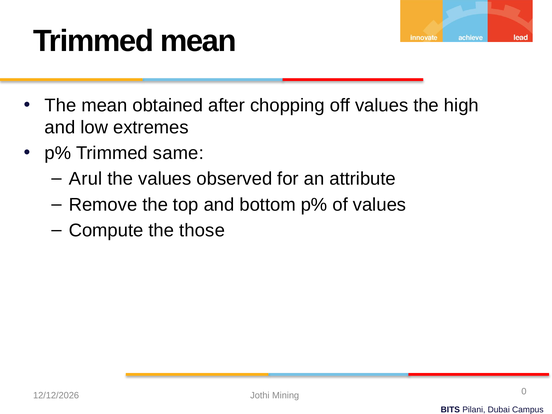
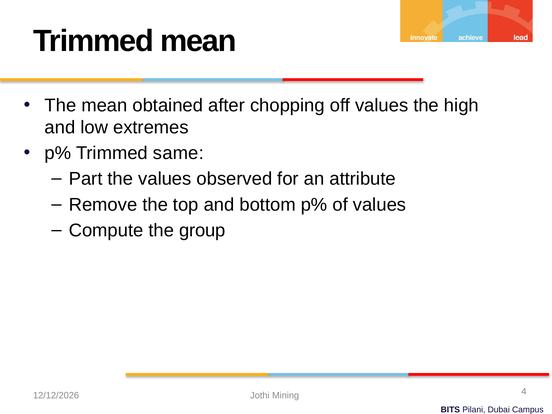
Arul: Arul -> Part
those: those -> group
0: 0 -> 4
